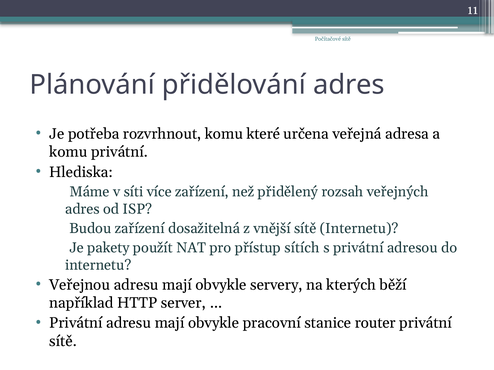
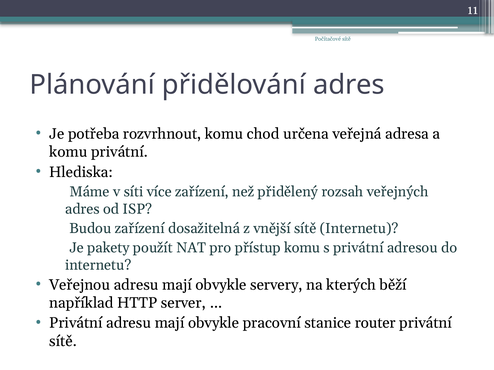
které: které -> chod
přístup sítích: sítích -> komu
